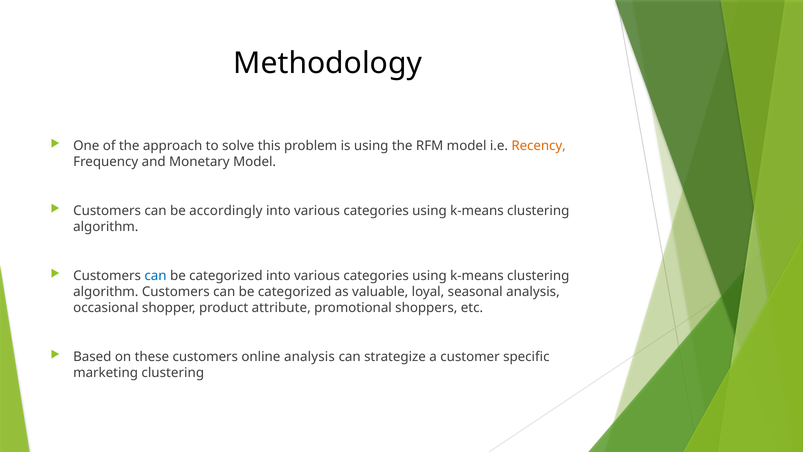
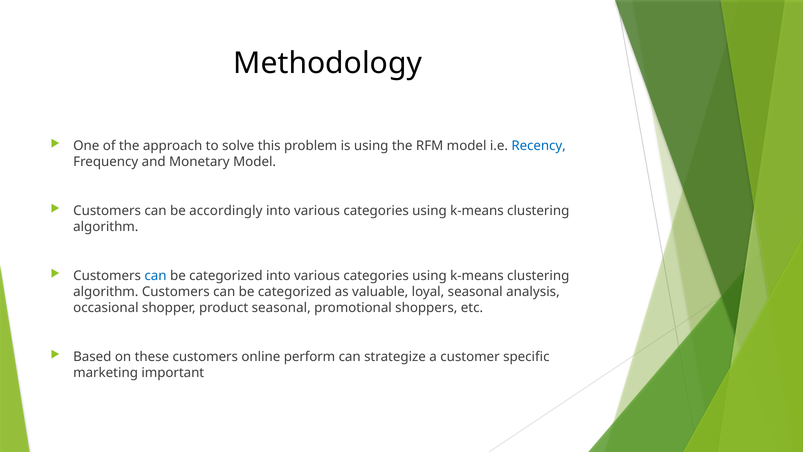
Recency colour: orange -> blue
product attribute: attribute -> seasonal
online analysis: analysis -> perform
marketing clustering: clustering -> important
